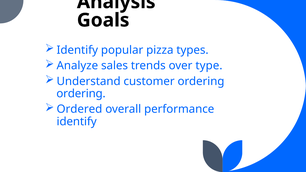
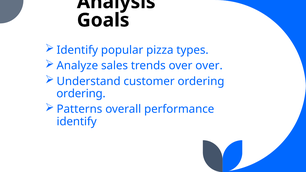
over type: type -> over
Ordered: Ordered -> Patterns
